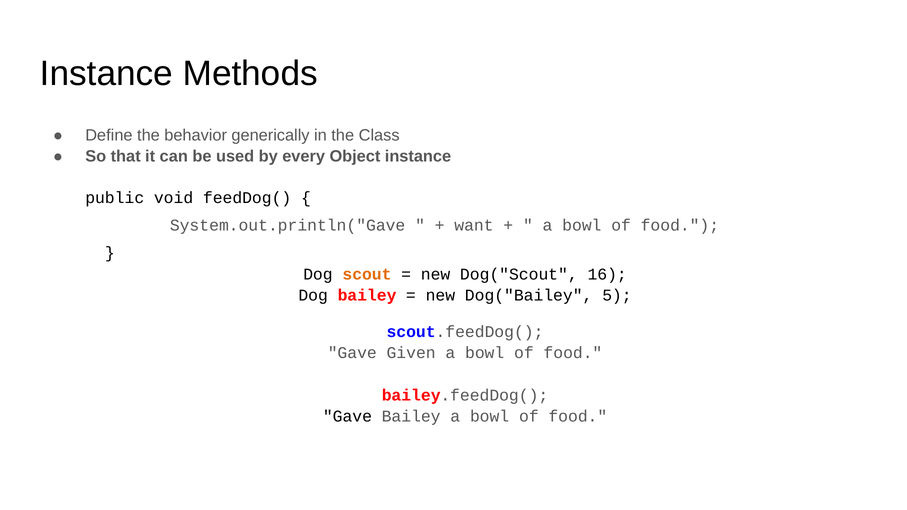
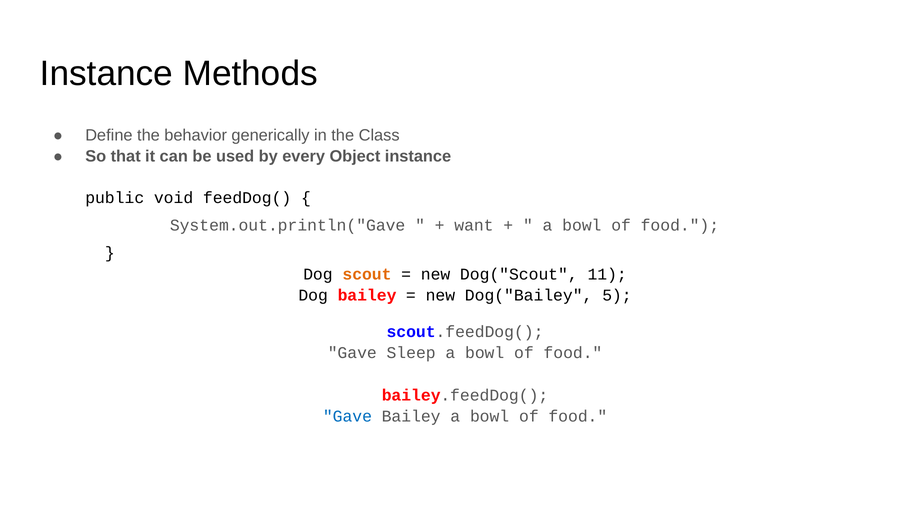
16: 16 -> 11
Given: Given -> Sleep
Gave at (347, 416) colour: black -> blue
